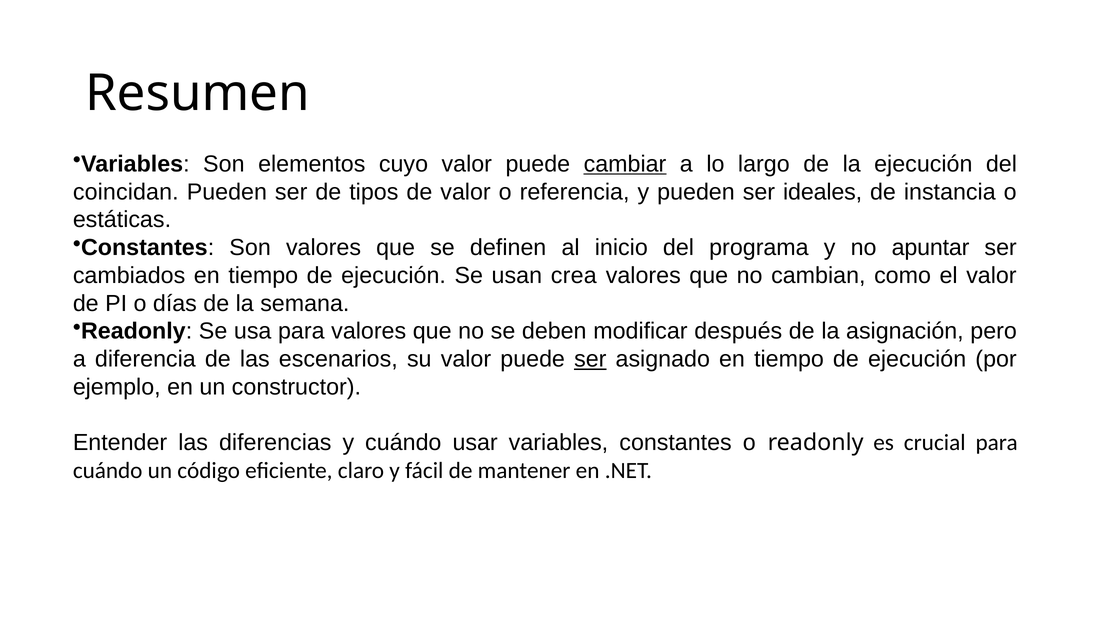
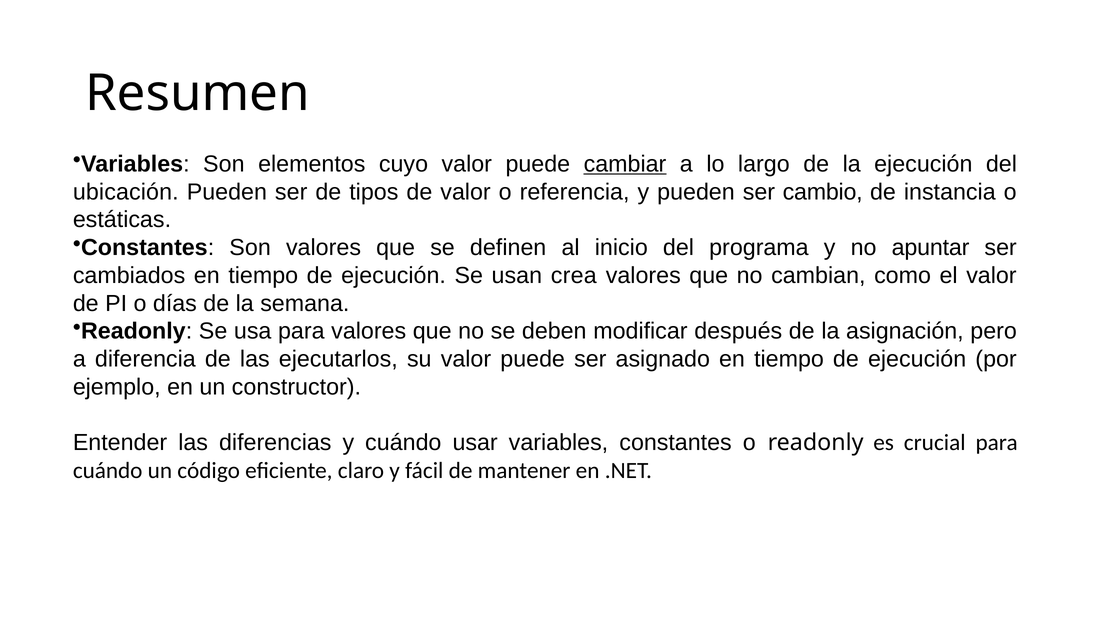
coincidan: coincidan -> ubicación
ideales: ideales -> cambio
escenarios: escenarios -> ejecutarlos
ser at (590, 359) underline: present -> none
